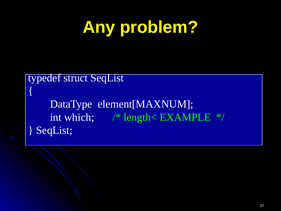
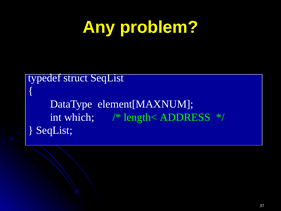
EXAMPLE: EXAMPLE -> ADDRESS
